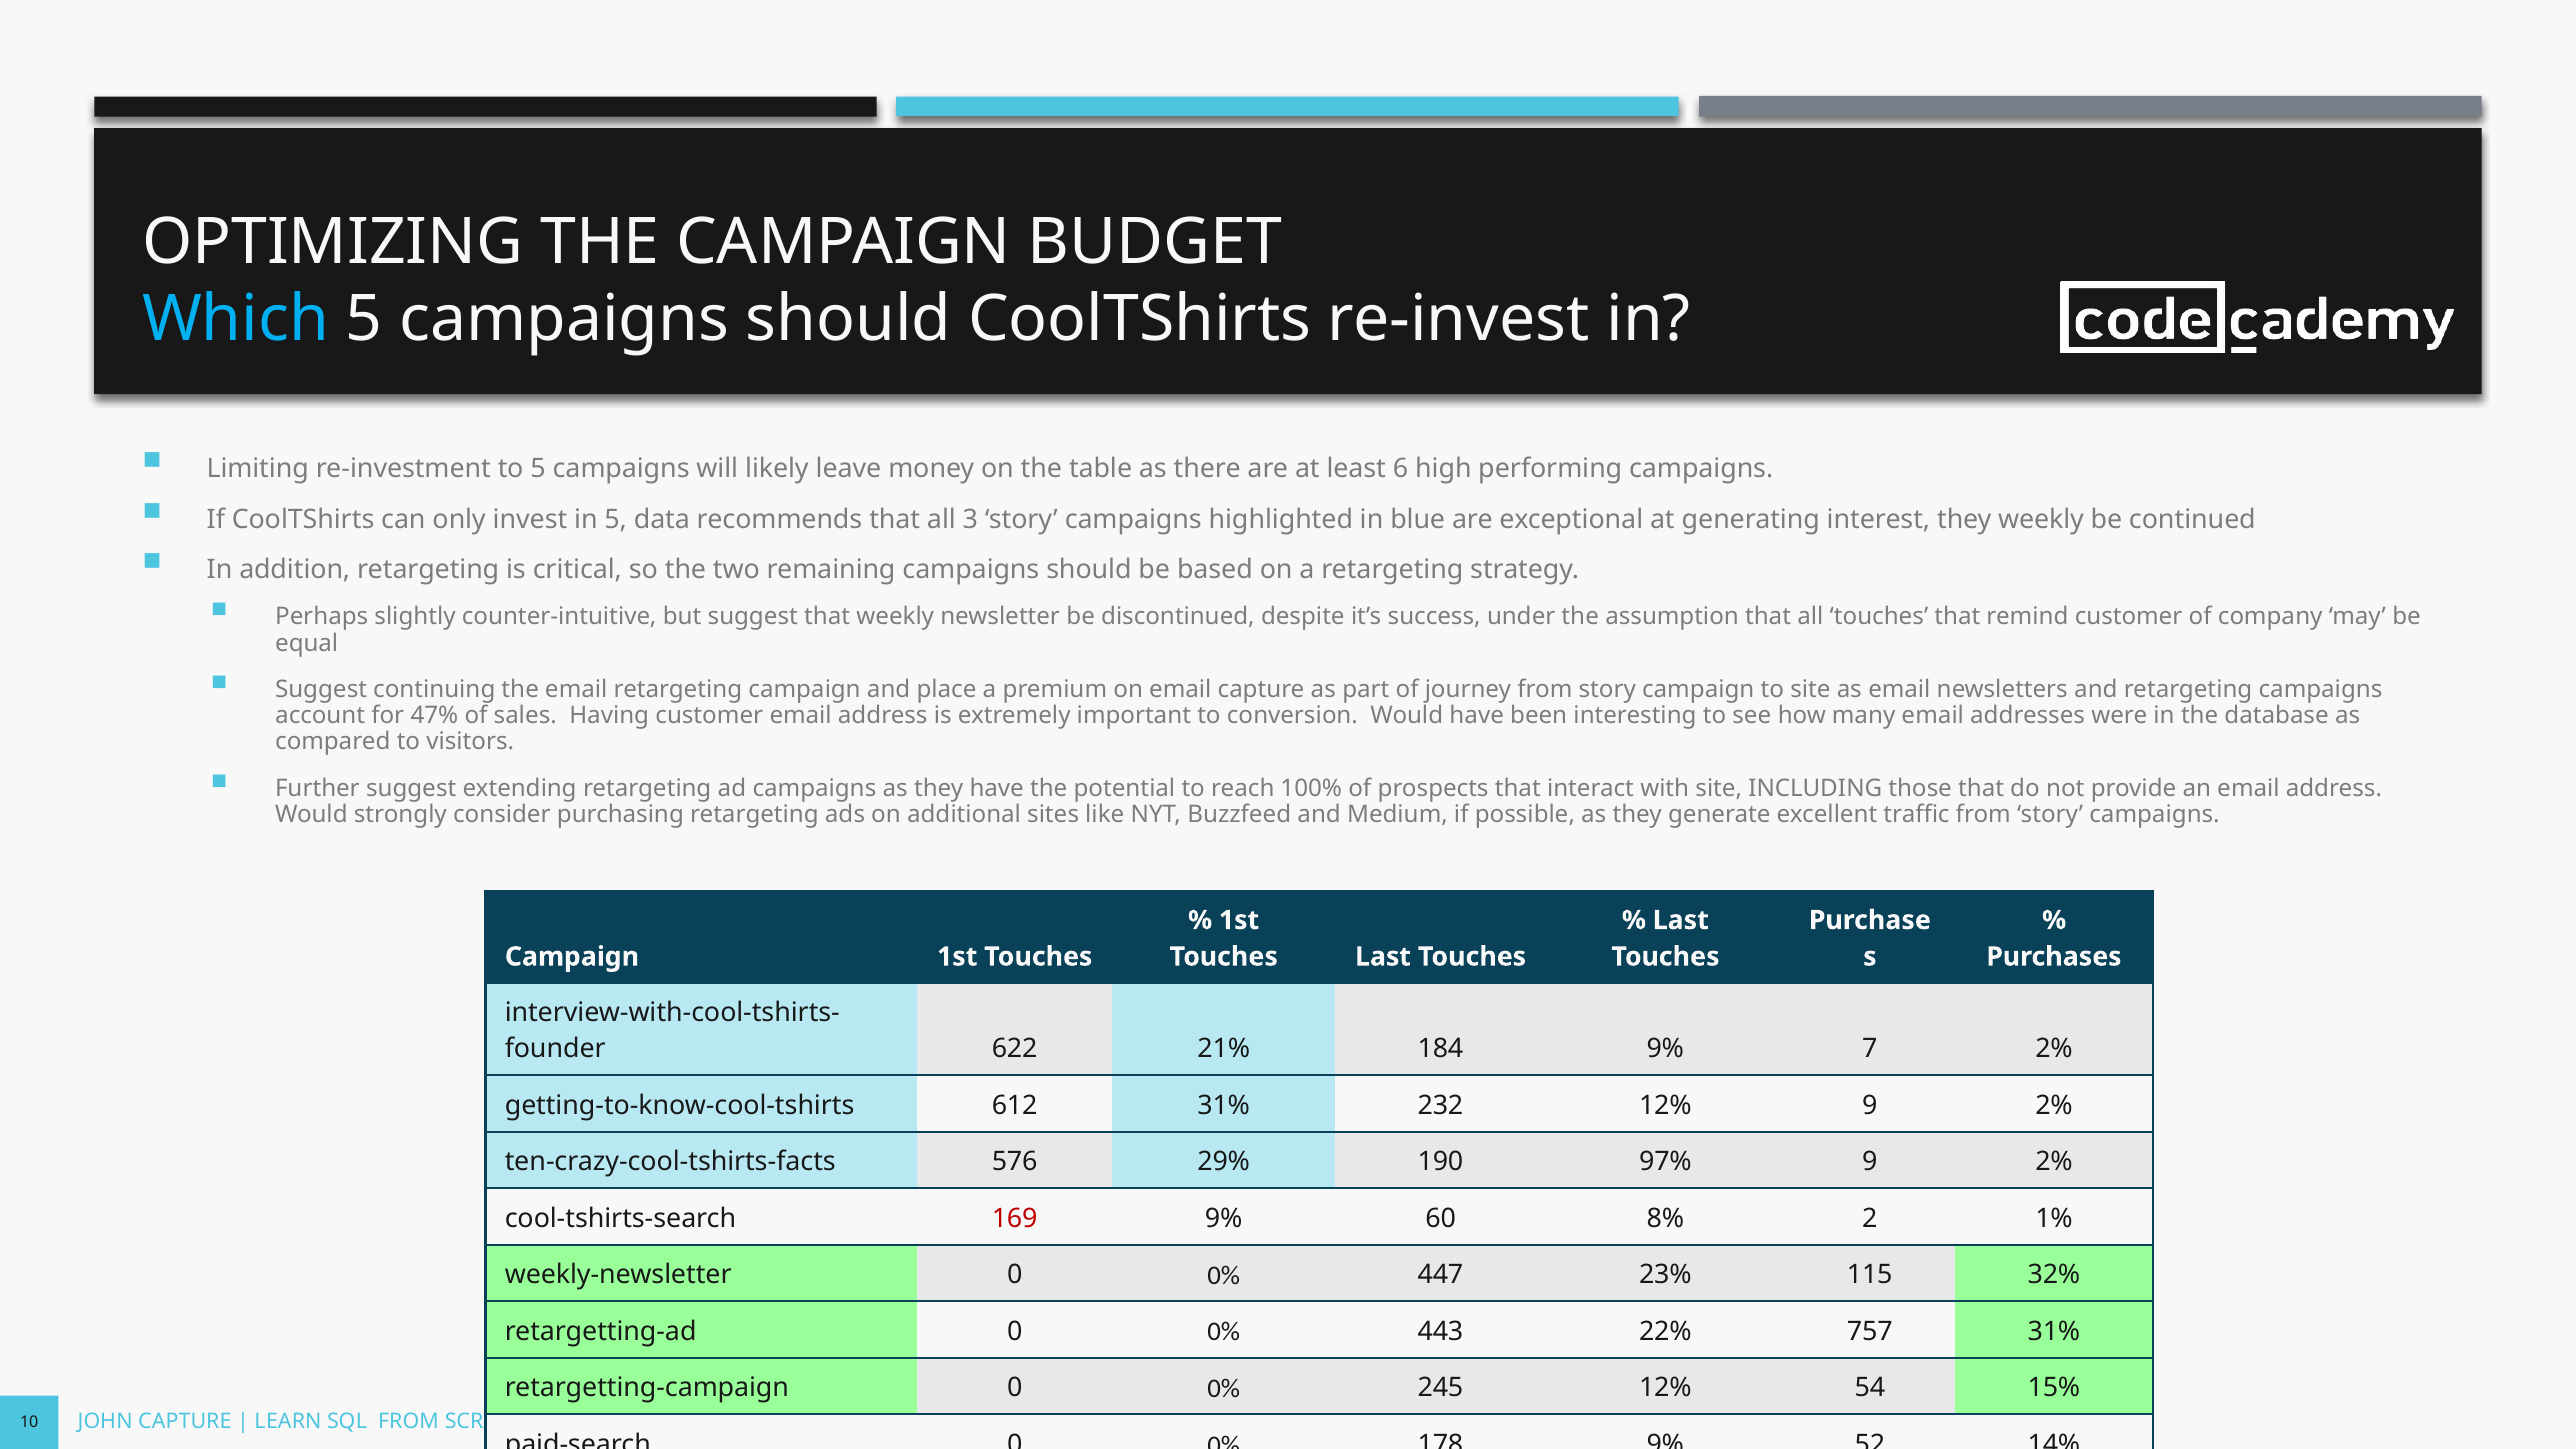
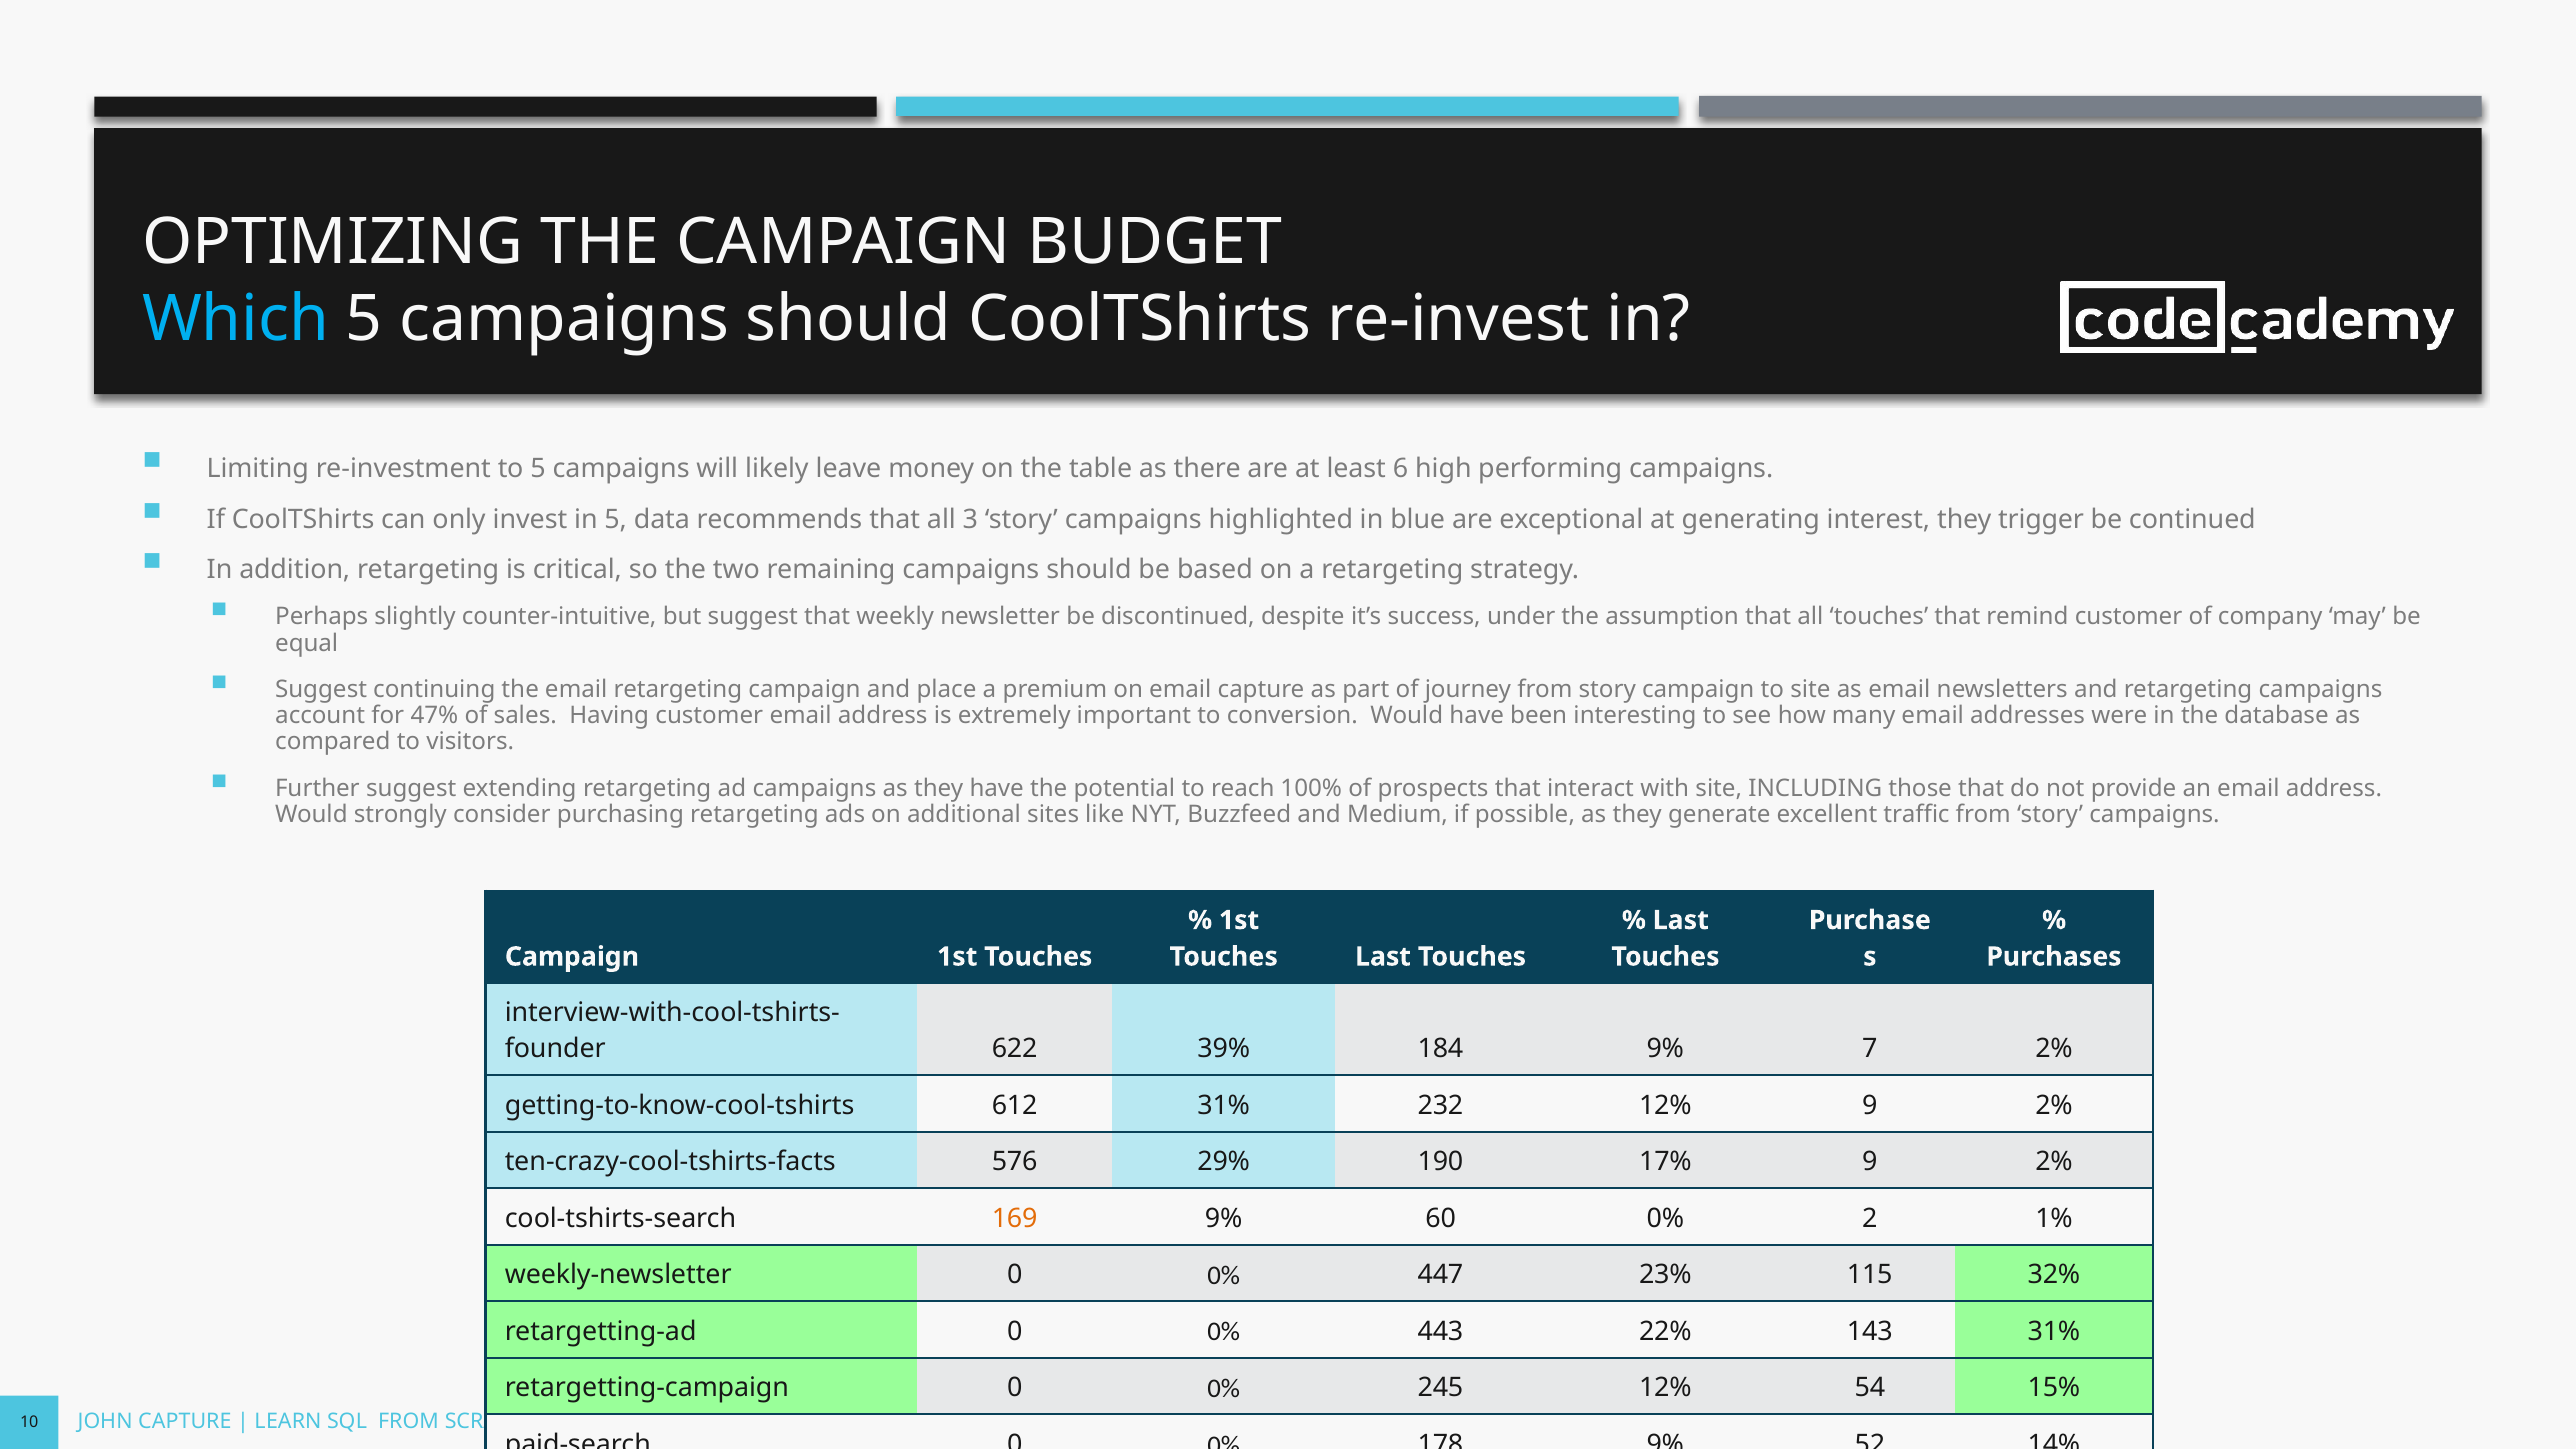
they weekly: weekly -> trigger
21%: 21% -> 39%
97%: 97% -> 17%
169 colour: red -> orange
60 8%: 8% -> 0%
757: 757 -> 143
